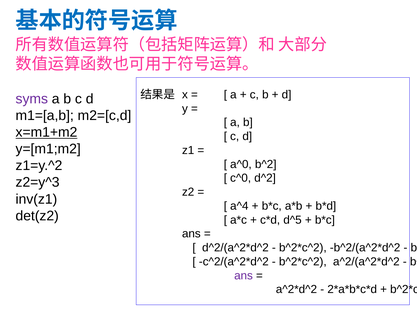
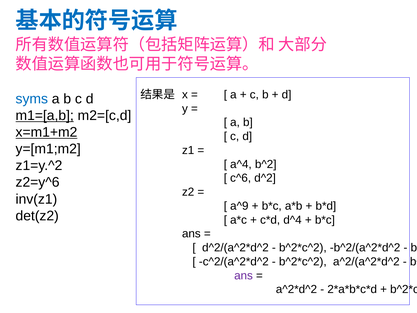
syms colour: purple -> blue
m1=[a,b underline: none -> present
a^0: a^0 -> a^4
c^0: c^0 -> c^6
z2=y^3: z2=y^3 -> z2=y^6
a^4: a^4 -> a^9
d^5: d^5 -> d^4
